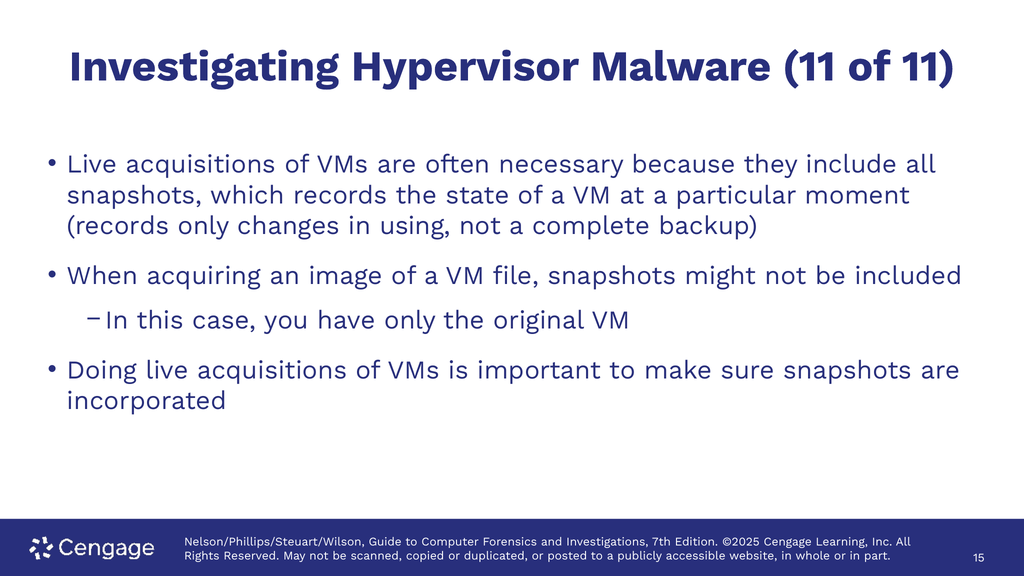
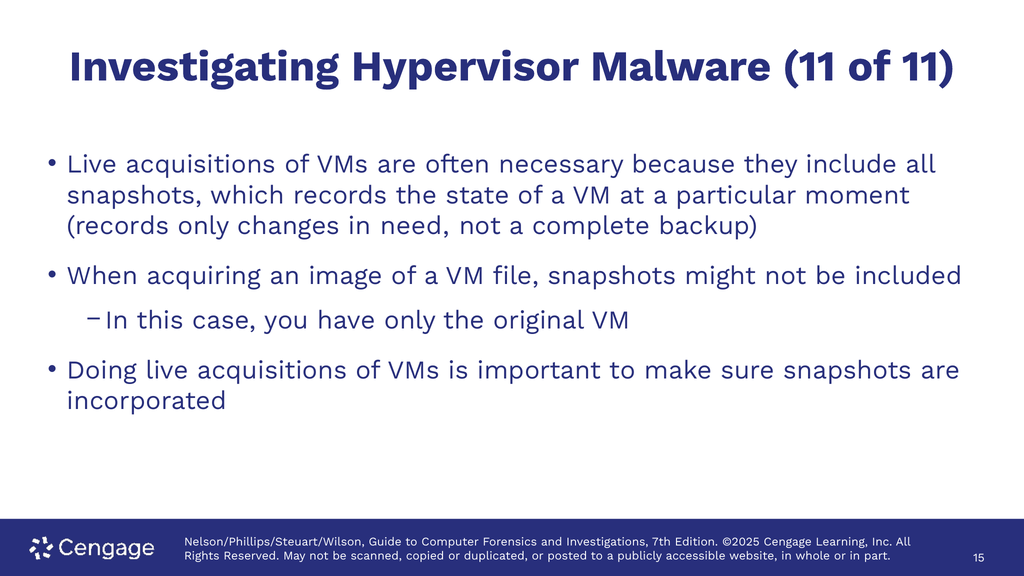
using: using -> need
